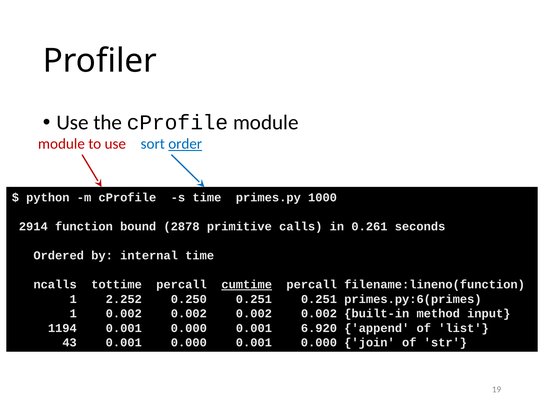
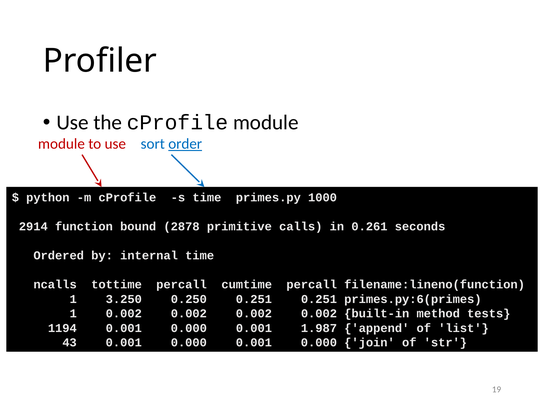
cumtime underline: present -> none
2.252: 2.252 -> 3.250
input: input -> tests
6.920: 6.920 -> 1.987
